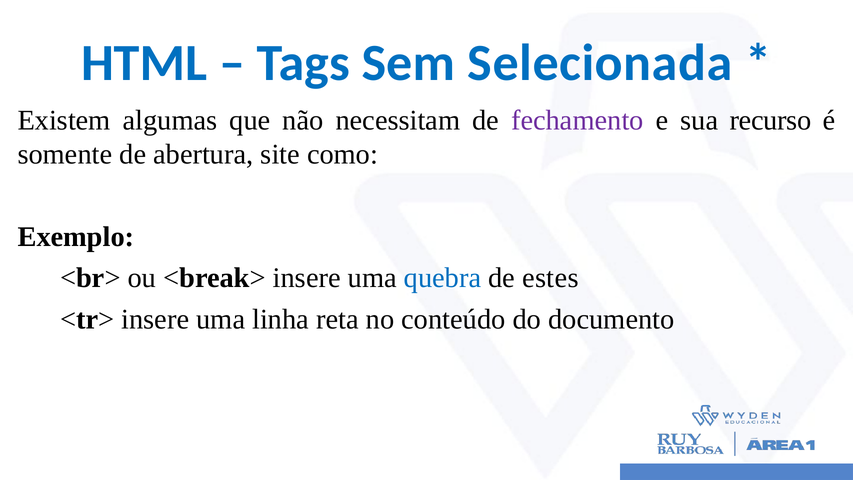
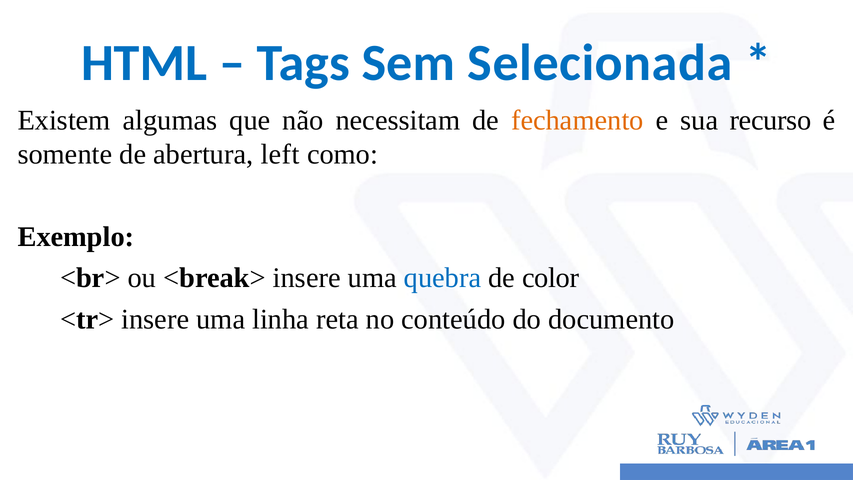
fechamento colour: purple -> orange
site: site -> left
estes: estes -> color
